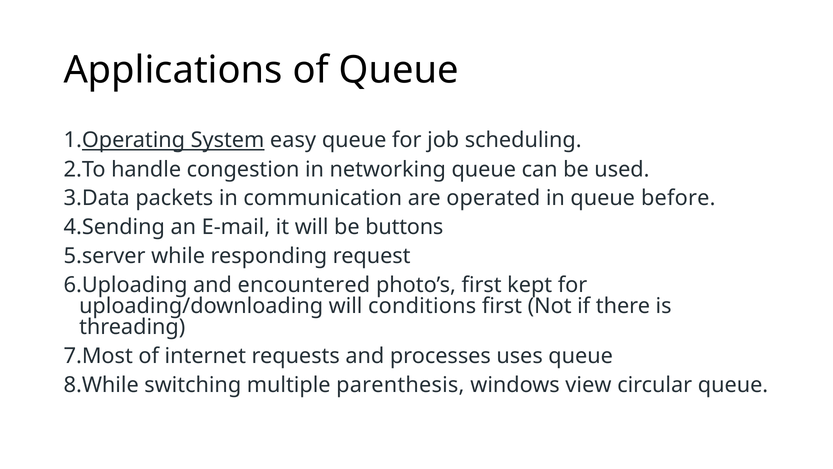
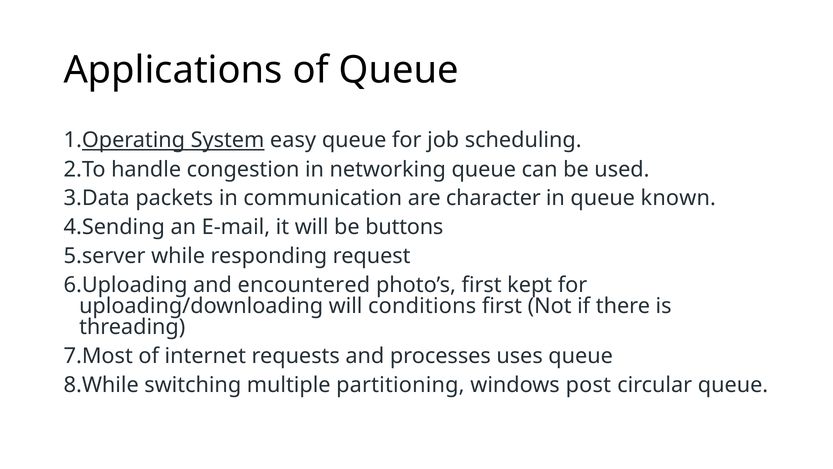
operated: operated -> character
before: before -> known
parenthesis: parenthesis -> partitioning
view: view -> post
